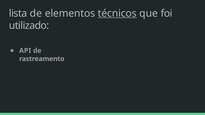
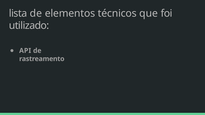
técnicos underline: present -> none
